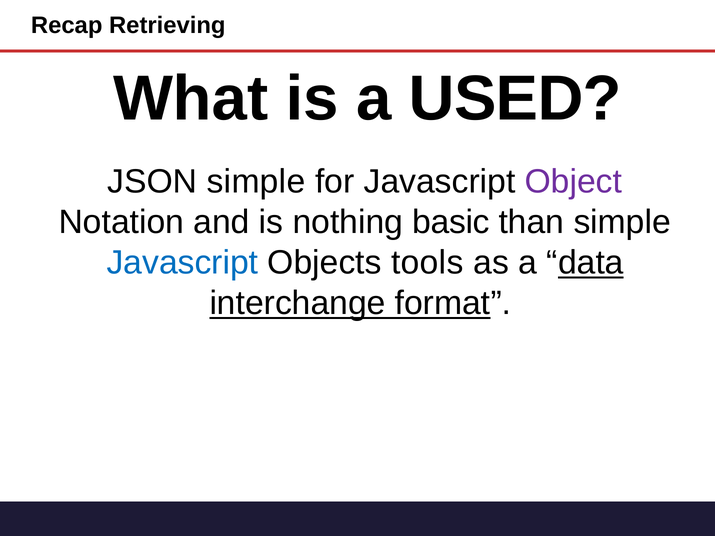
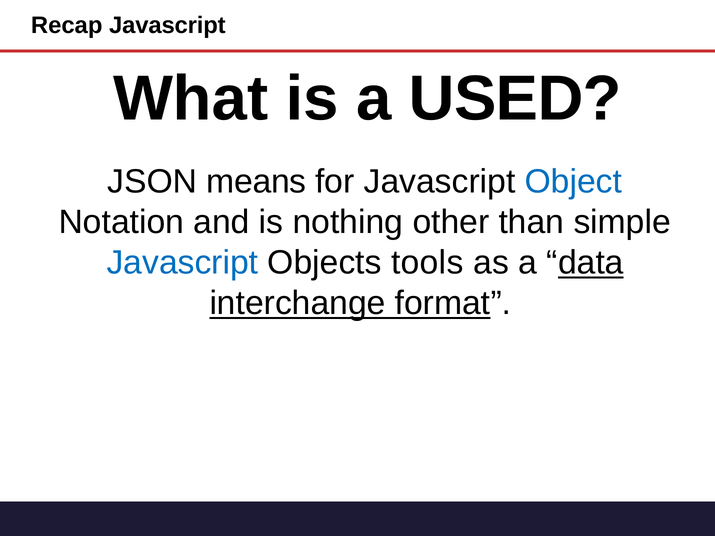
Recap Retrieving: Retrieving -> Javascript
JSON simple: simple -> means
Object colour: purple -> blue
basic: basic -> other
